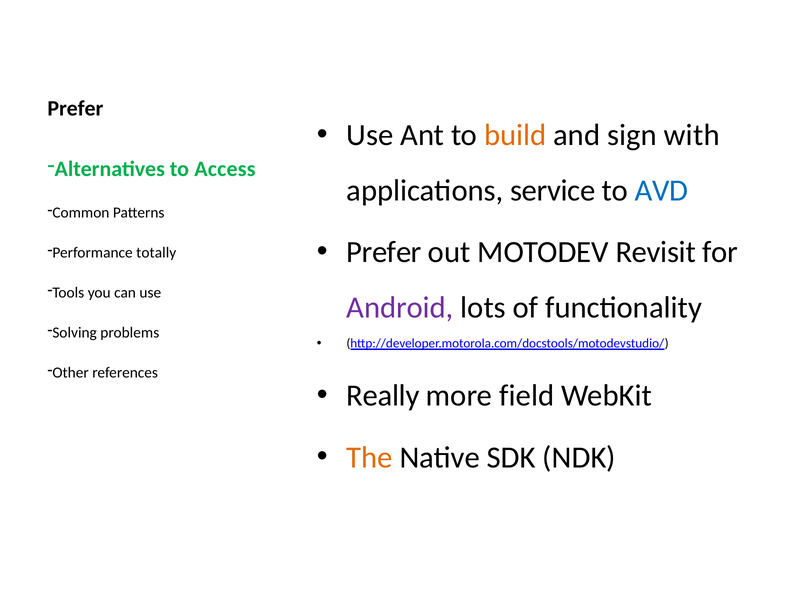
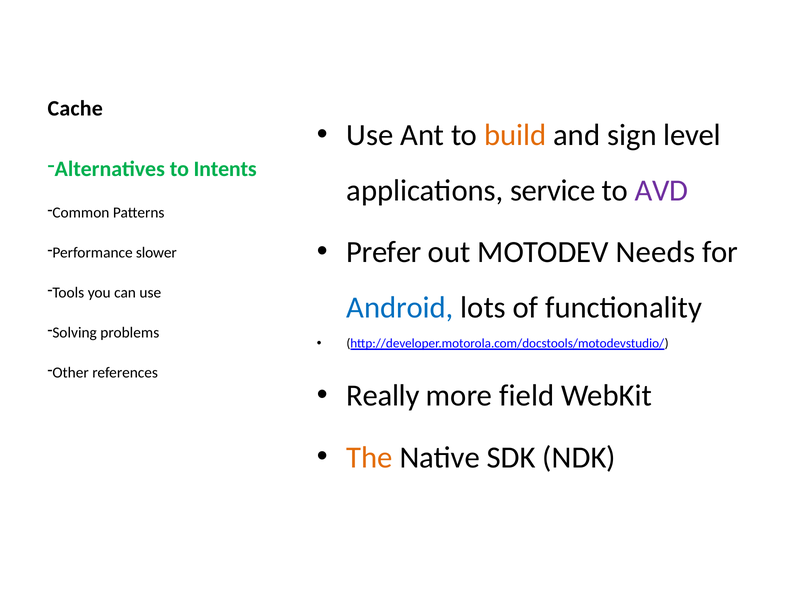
Prefer at (75, 108): Prefer -> Cache
with: with -> level
Access: Access -> Intents
AVD colour: blue -> purple
Revisit: Revisit -> Needs
totally: totally -> slower
Android colour: purple -> blue
